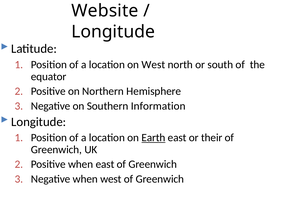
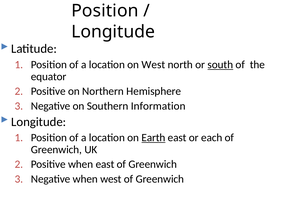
Website at (105, 11): Website -> Position
south underline: none -> present
their: their -> each
